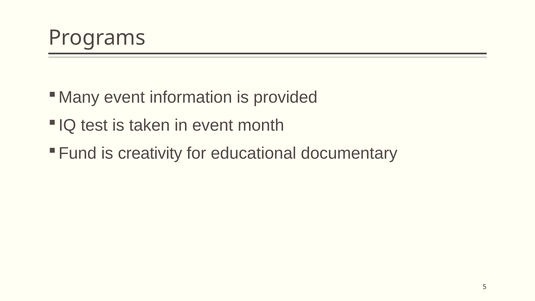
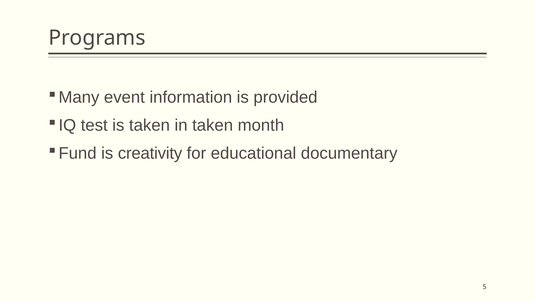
in event: event -> taken
